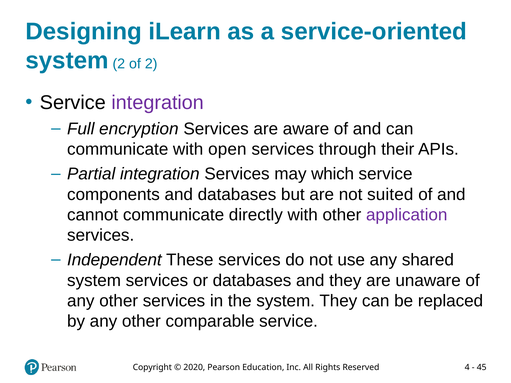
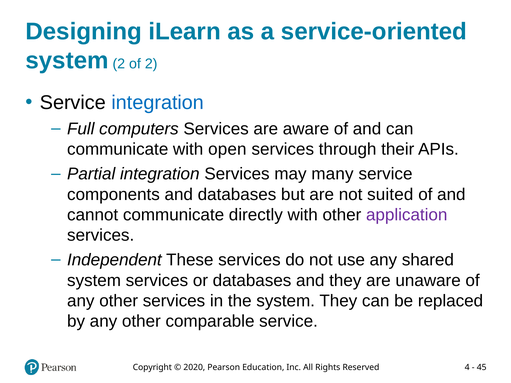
integration at (158, 103) colour: purple -> blue
encryption: encryption -> computers
which: which -> many
